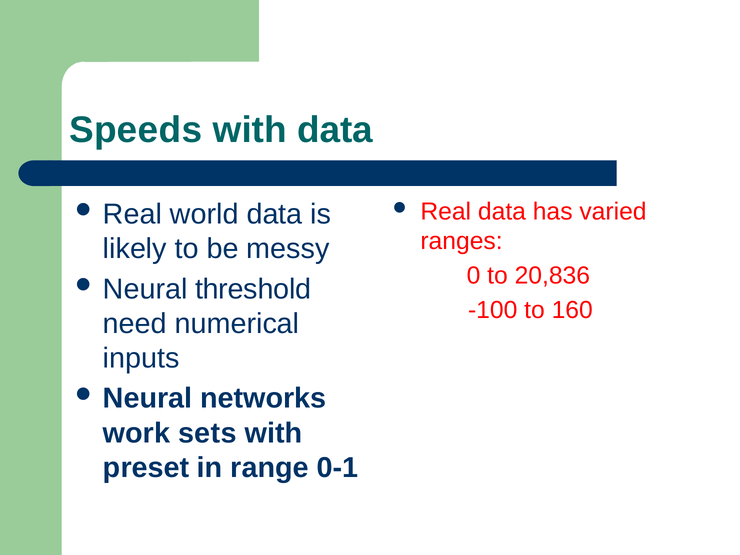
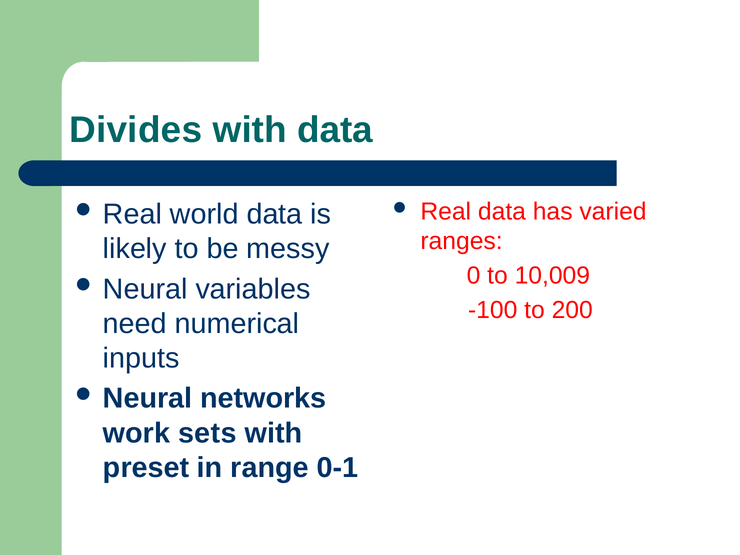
Speeds: Speeds -> Divides
20,836: 20,836 -> 10,009
threshold: threshold -> variables
160: 160 -> 200
